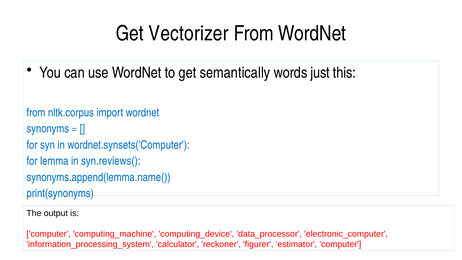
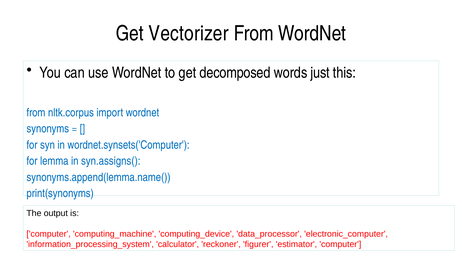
semantically: semantically -> decomposed
syn.reviews(: syn.reviews( -> syn.assigns(
